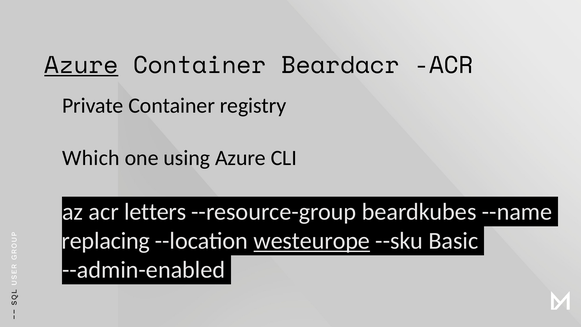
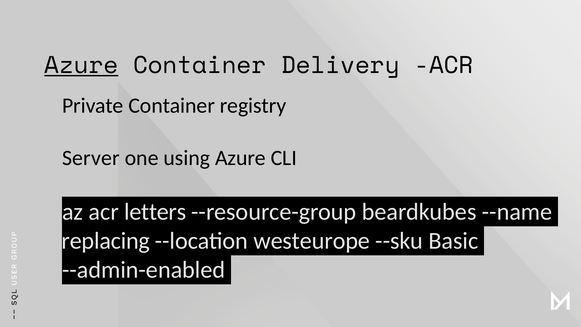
Beardacr: Beardacr -> Delivery
Which: Which -> Server
westeurope underline: present -> none
